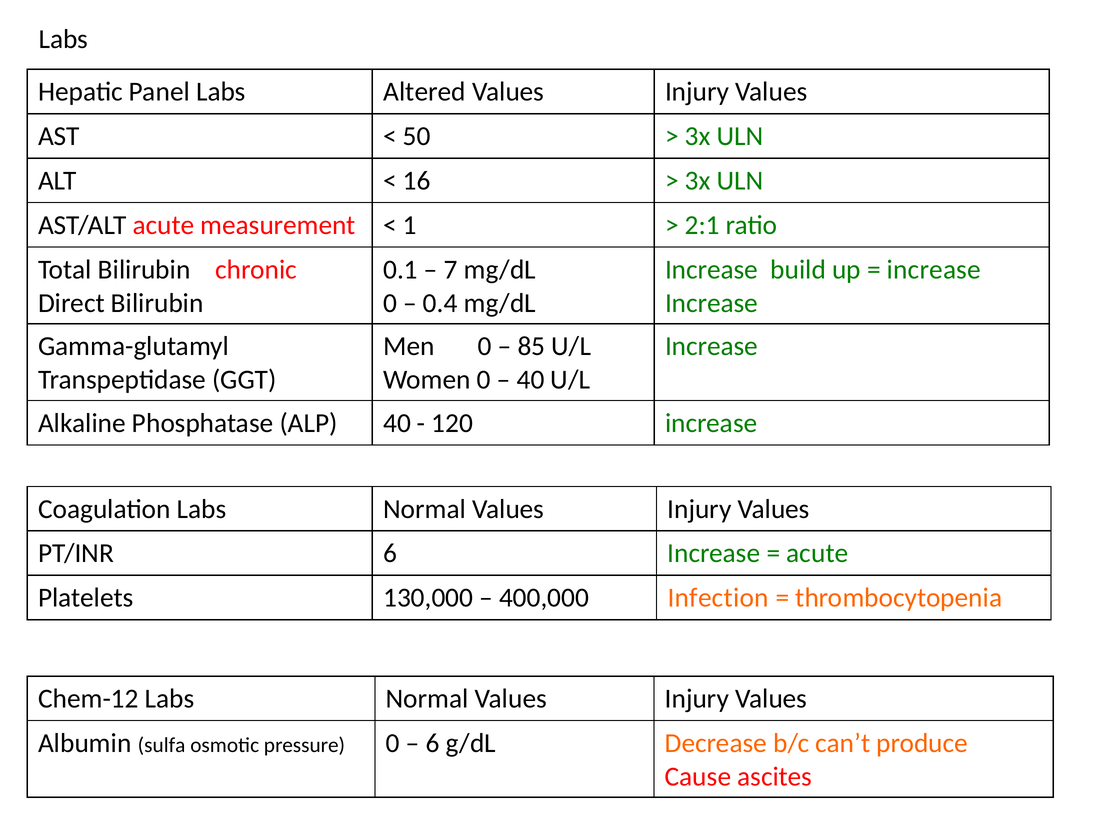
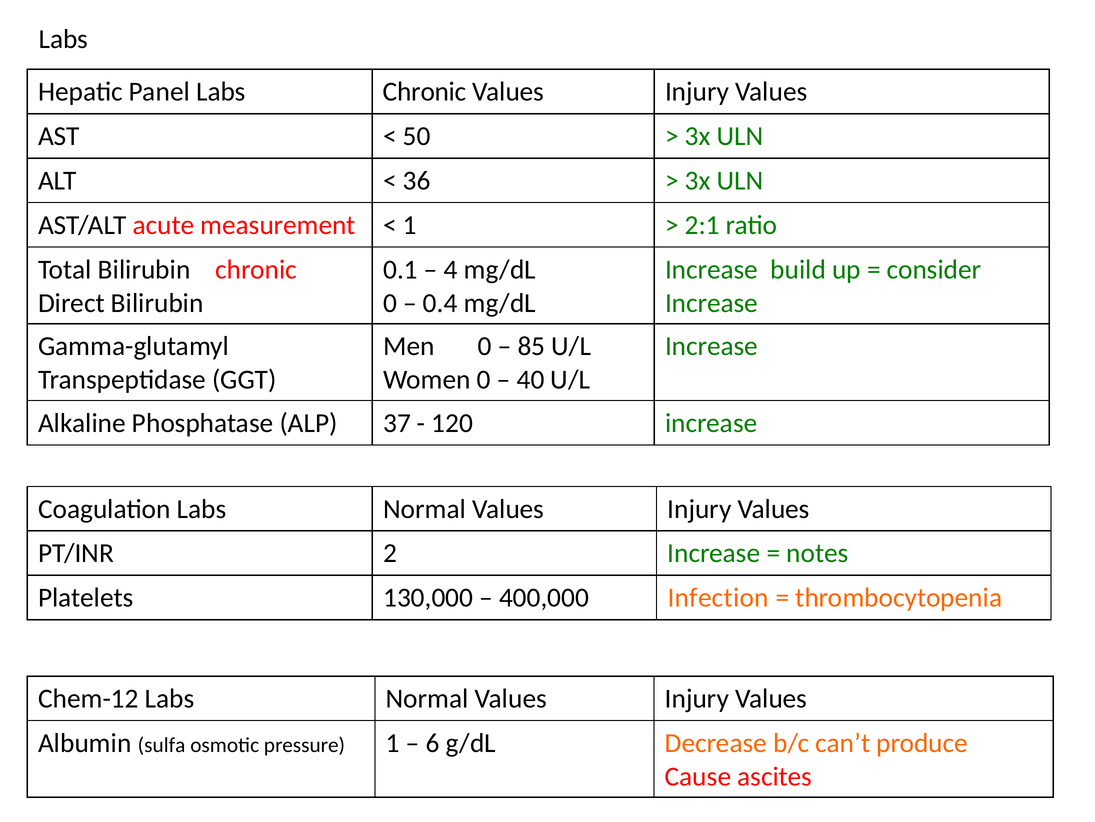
Labs Altered: Altered -> Chronic
16: 16 -> 36
7: 7 -> 4
increase at (934, 269): increase -> consider
ALP 40: 40 -> 37
PT/INR 6: 6 -> 2
acute at (817, 553): acute -> notes
pressure 0: 0 -> 1
